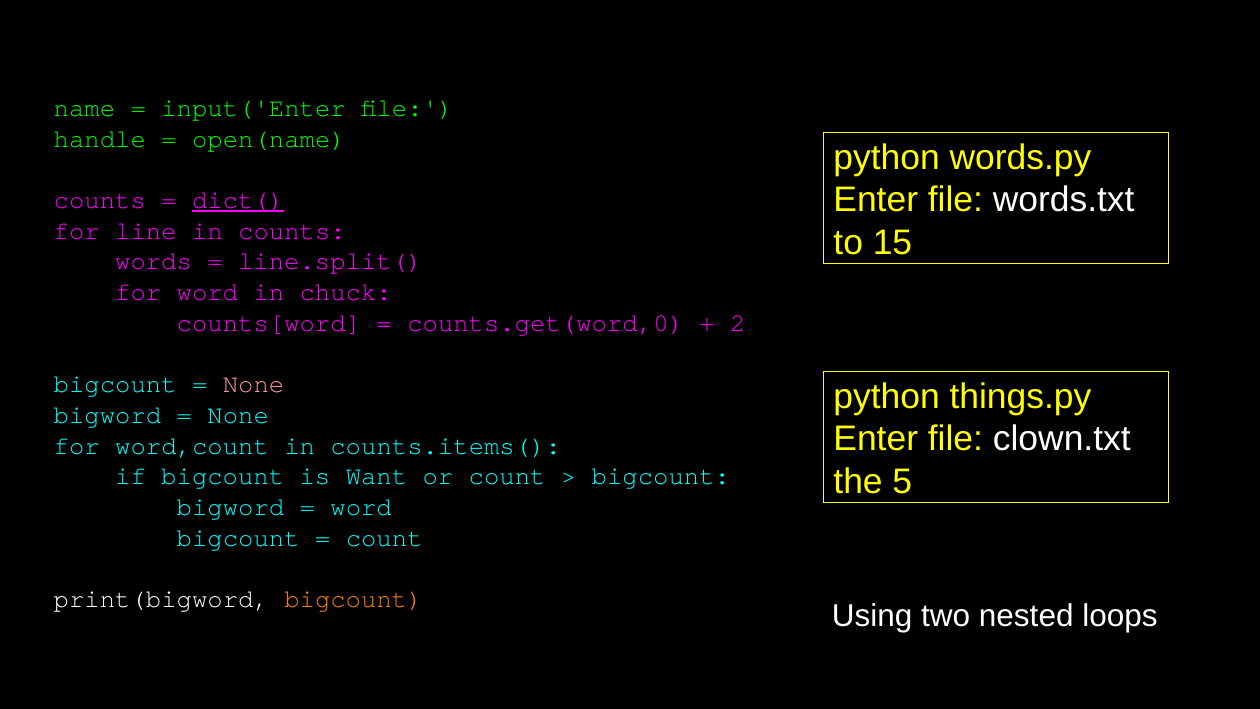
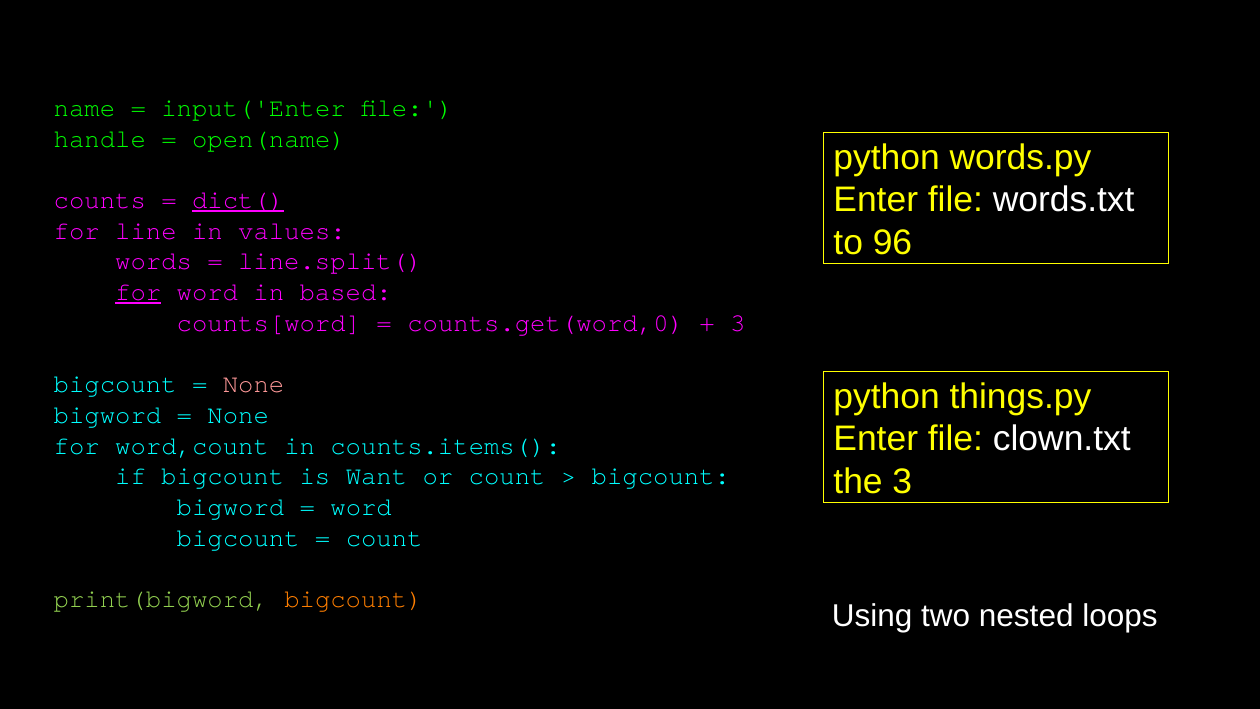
in counts: counts -> values
15: 15 -> 96
for at (138, 292) underline: none -> present
chuck: chuck -> based
2 at (738, 323): 2 -> 3
the 5: 5 -> 3
print(bigword colour: white -> light green
